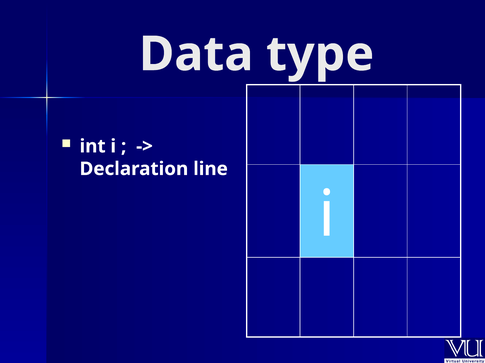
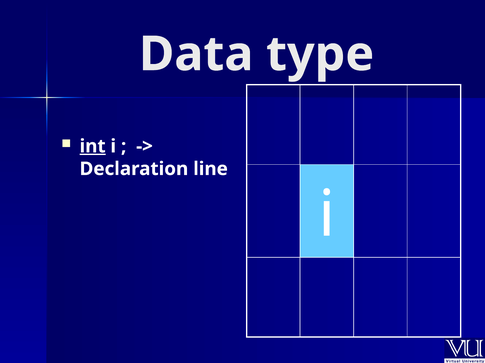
int underline: none -> present
